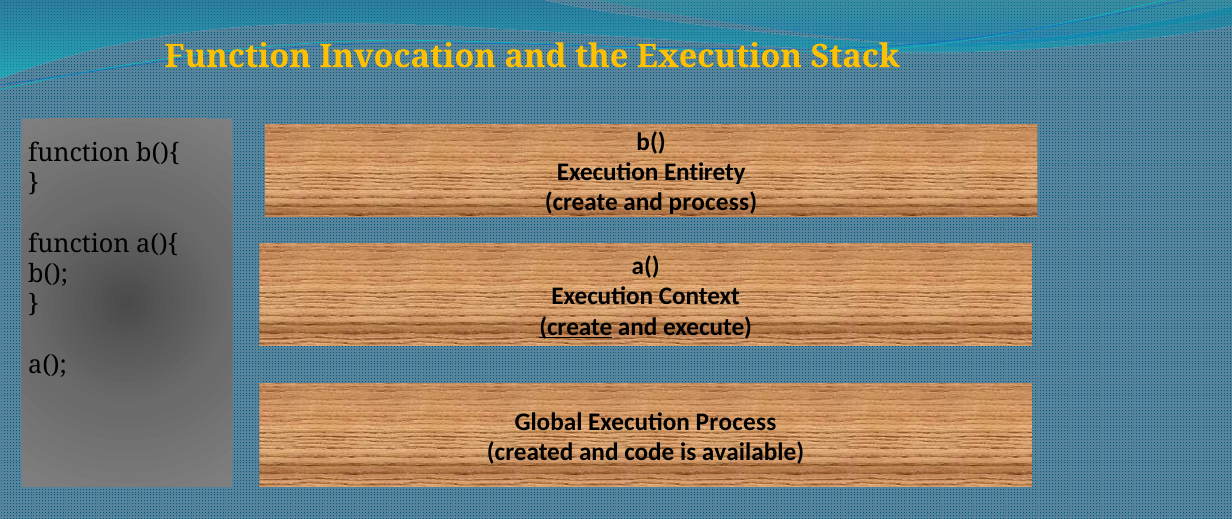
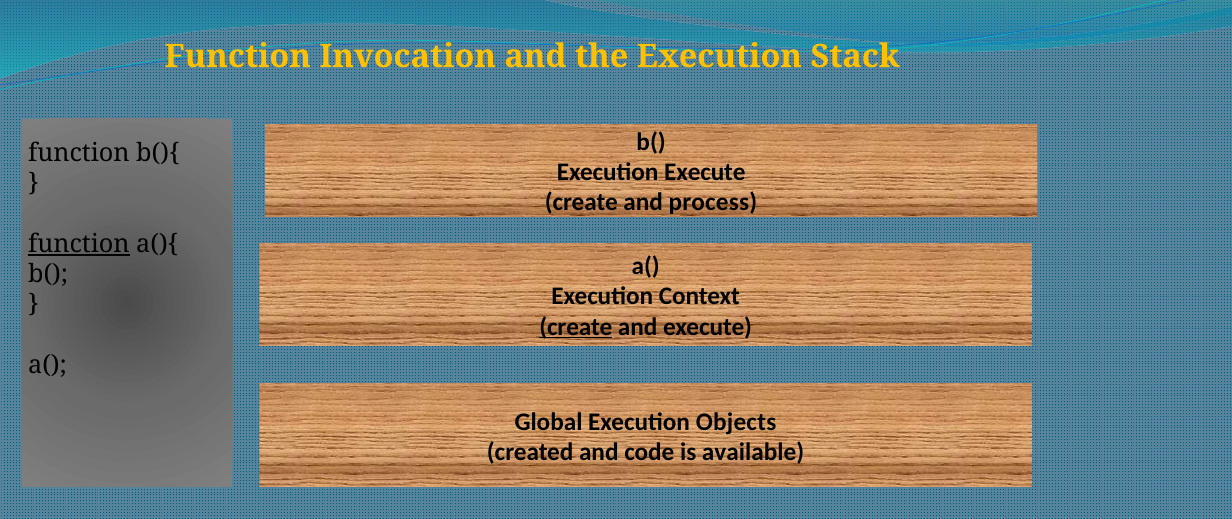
Execution Entirety: Entirety -> Execute
function at (79, 244) underline: none -> present
Execution Process: Process -> Objects
